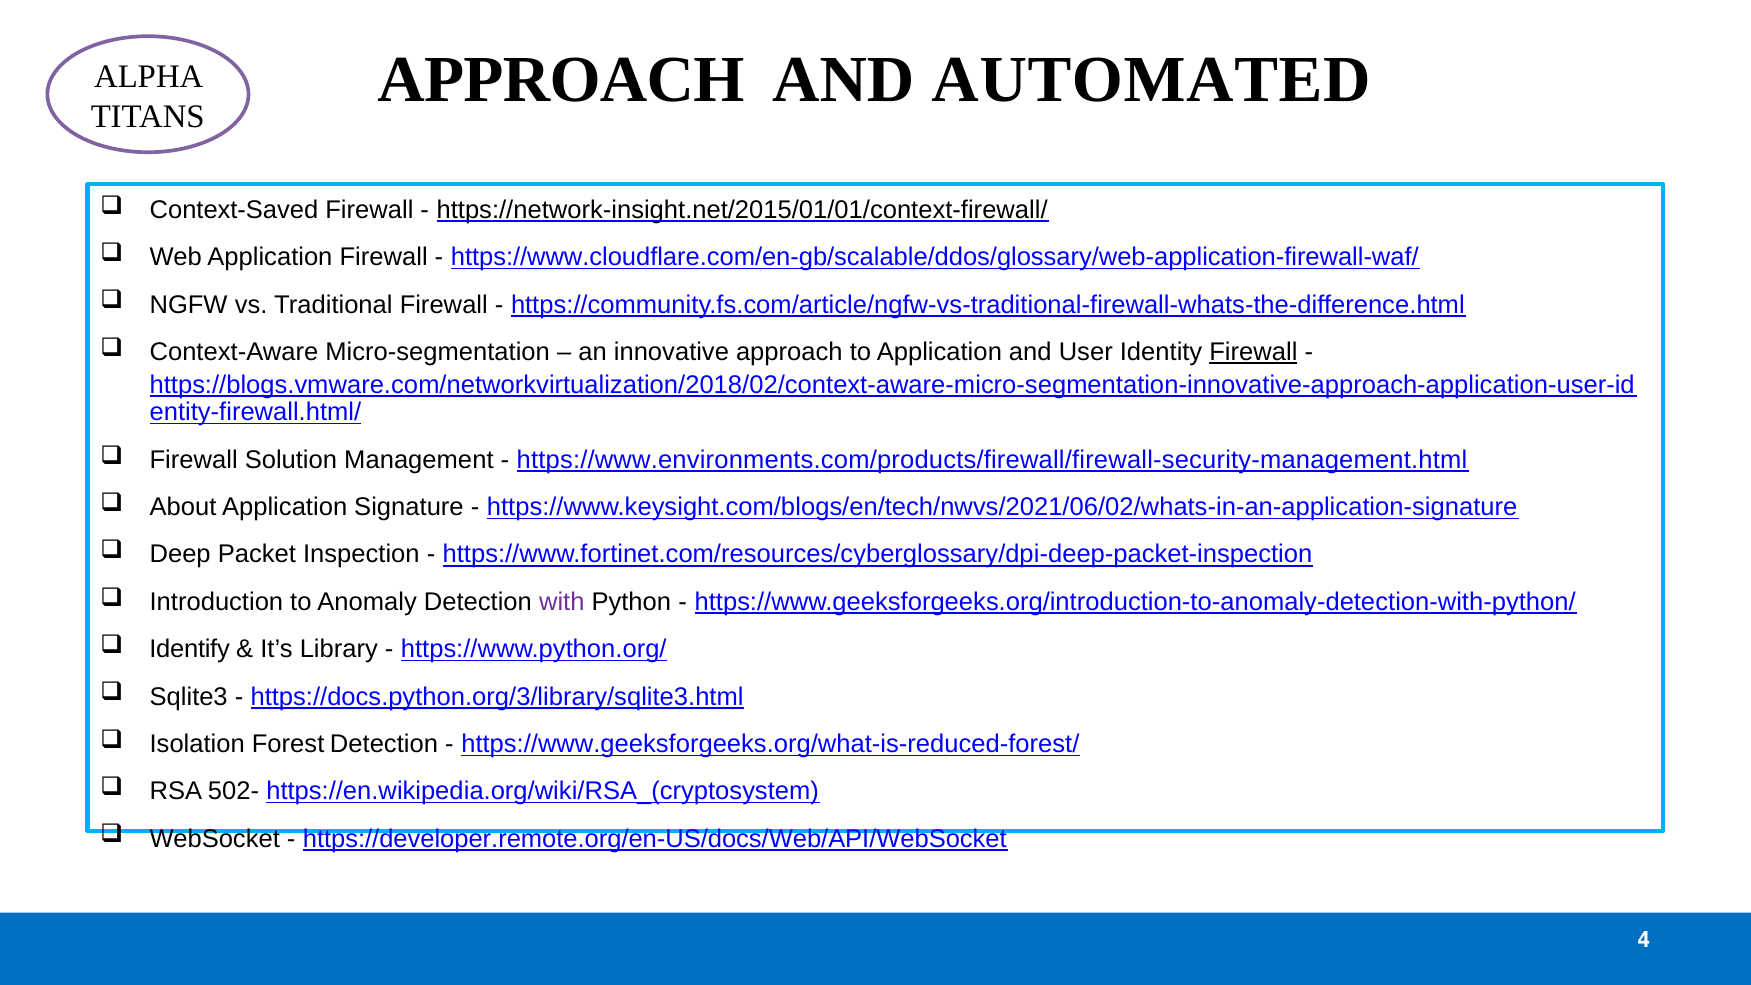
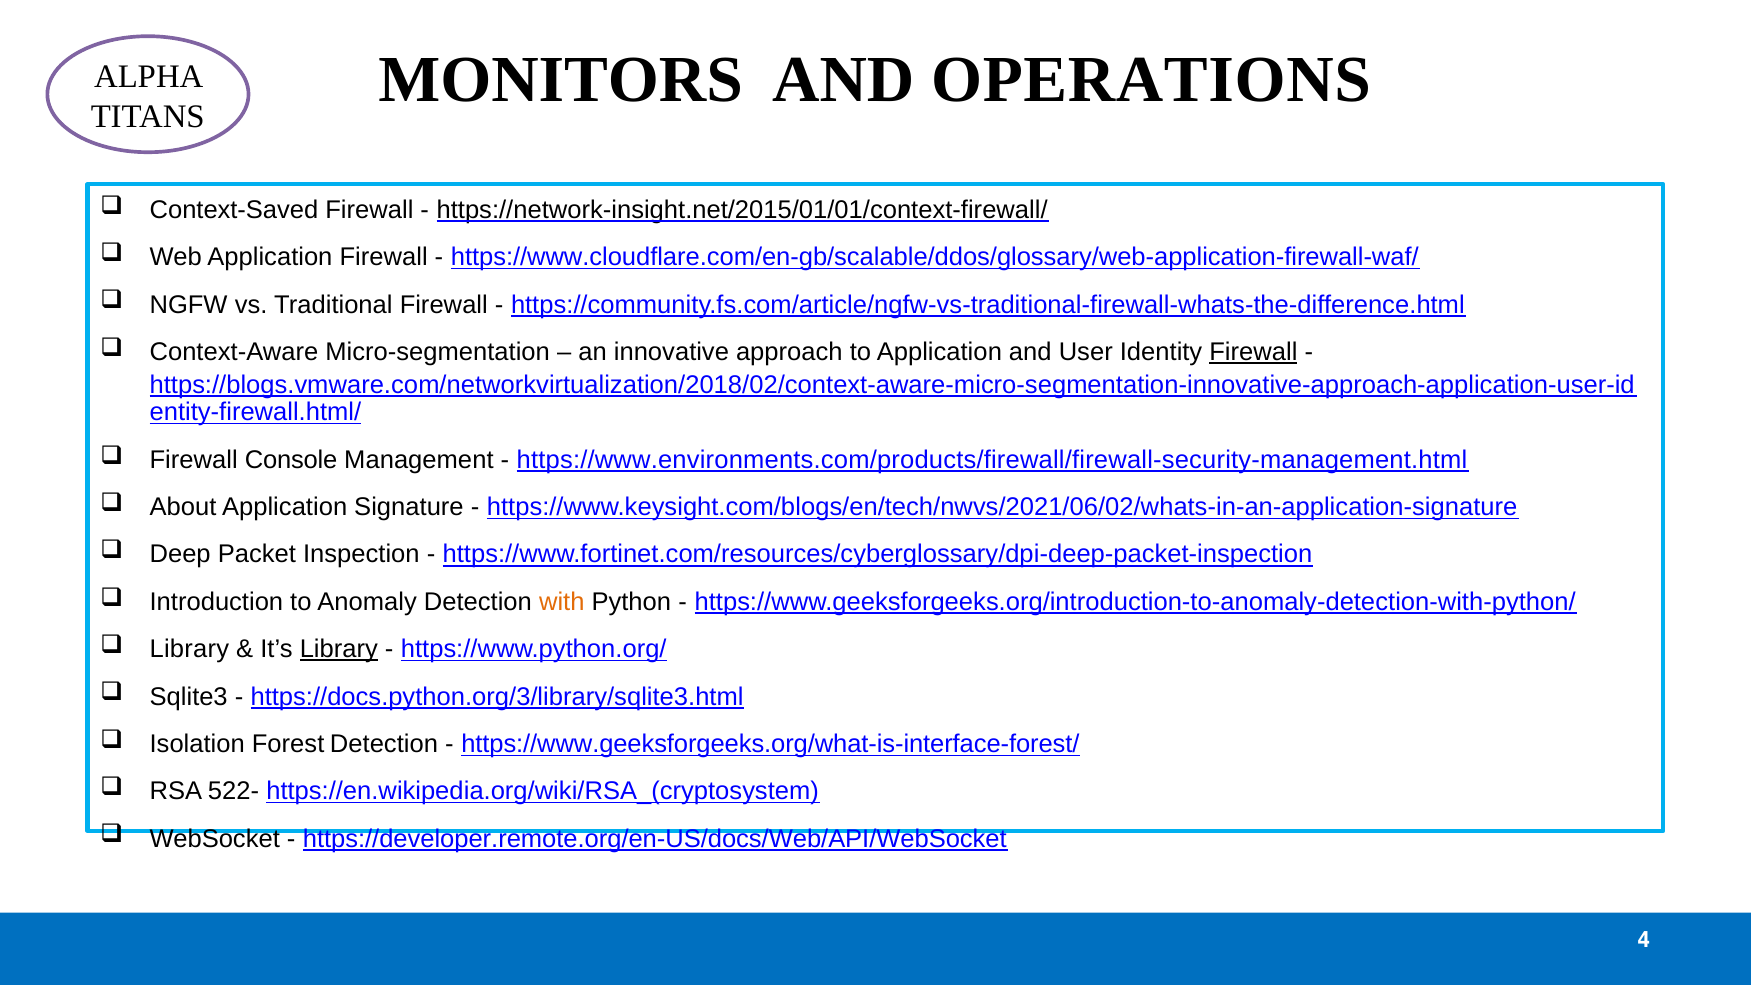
APPROACH at (561, 80): APPROACH -> MONITORS
AUTOMATED: AUTOMATED -> OPERATIONS
Solution: Solution -> Console
with colour: purple -> orange
Identify at (190, 649): Identify -> Library
Library at (339, 649) underline: none -> present
https://www.geeksforgeeks.org/what-is-reduced-forest/: https://www.geeksforgeeks.org/what-is-reduced-forest/ -> https://www.geeksforgeeks.org/what-is-interface-forest/
502-: 502- -> 522-
